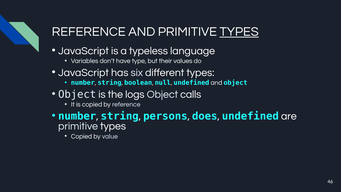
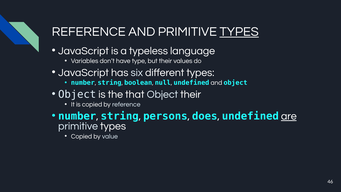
logs: logs -> that
Object calls: calls -> their
are underline: none -> present
